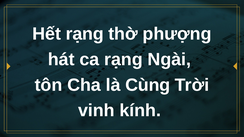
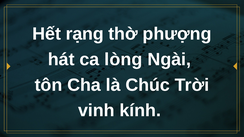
ca rạng: rạng -> lòng
Cùng: Cùng -> Chúc
